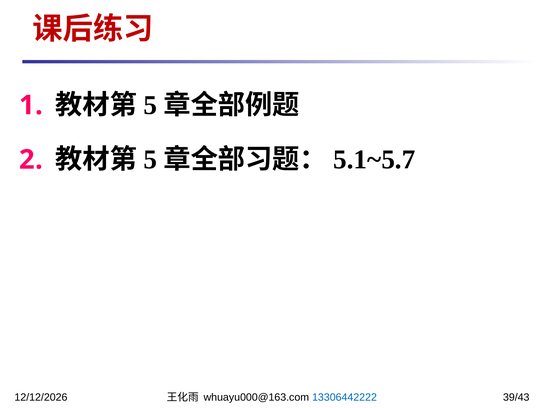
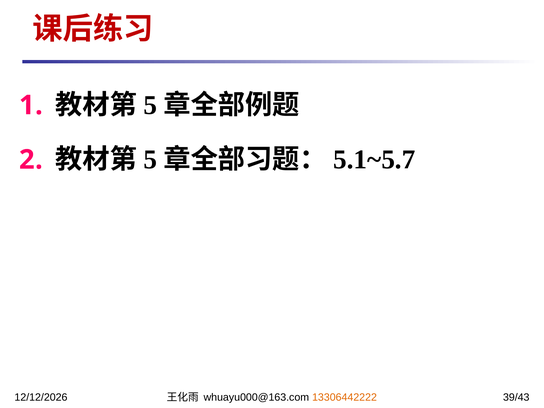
13306442222 colour: blue -> orange
